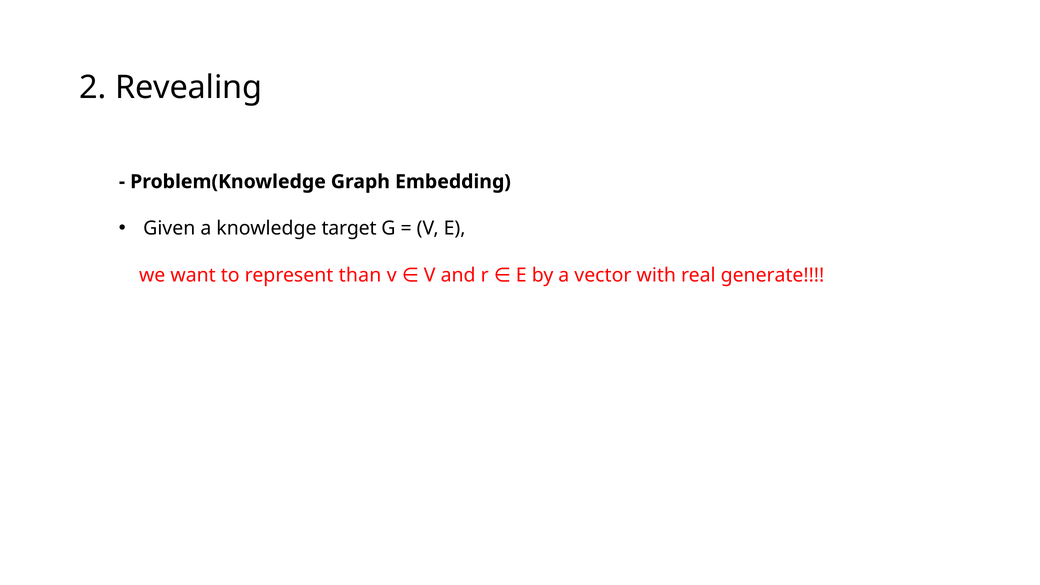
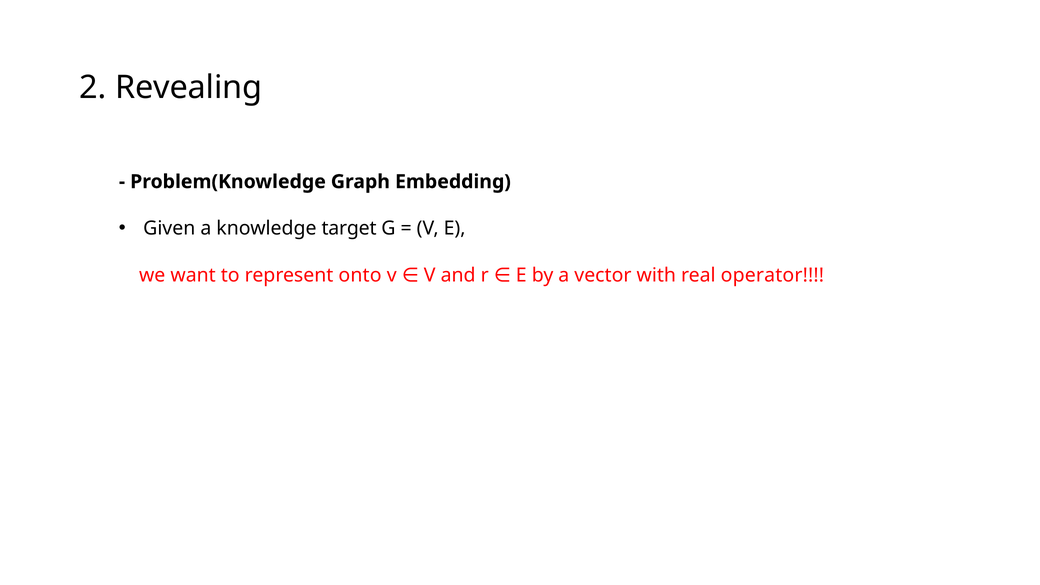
than: than -> onto
generate: generate -> operator
